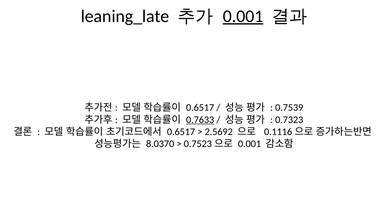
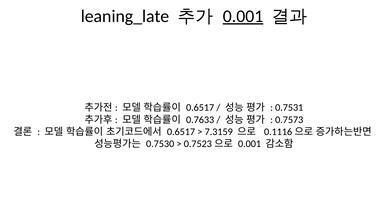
0.7539: 0.7539 -> 0.7531
0.7633 underline: present -> none
0.7323: 0.7323 -> 0.7573
2.5692: 2.5692 -> 7.3159
8.0370: 8.0370 -> 0.7530
